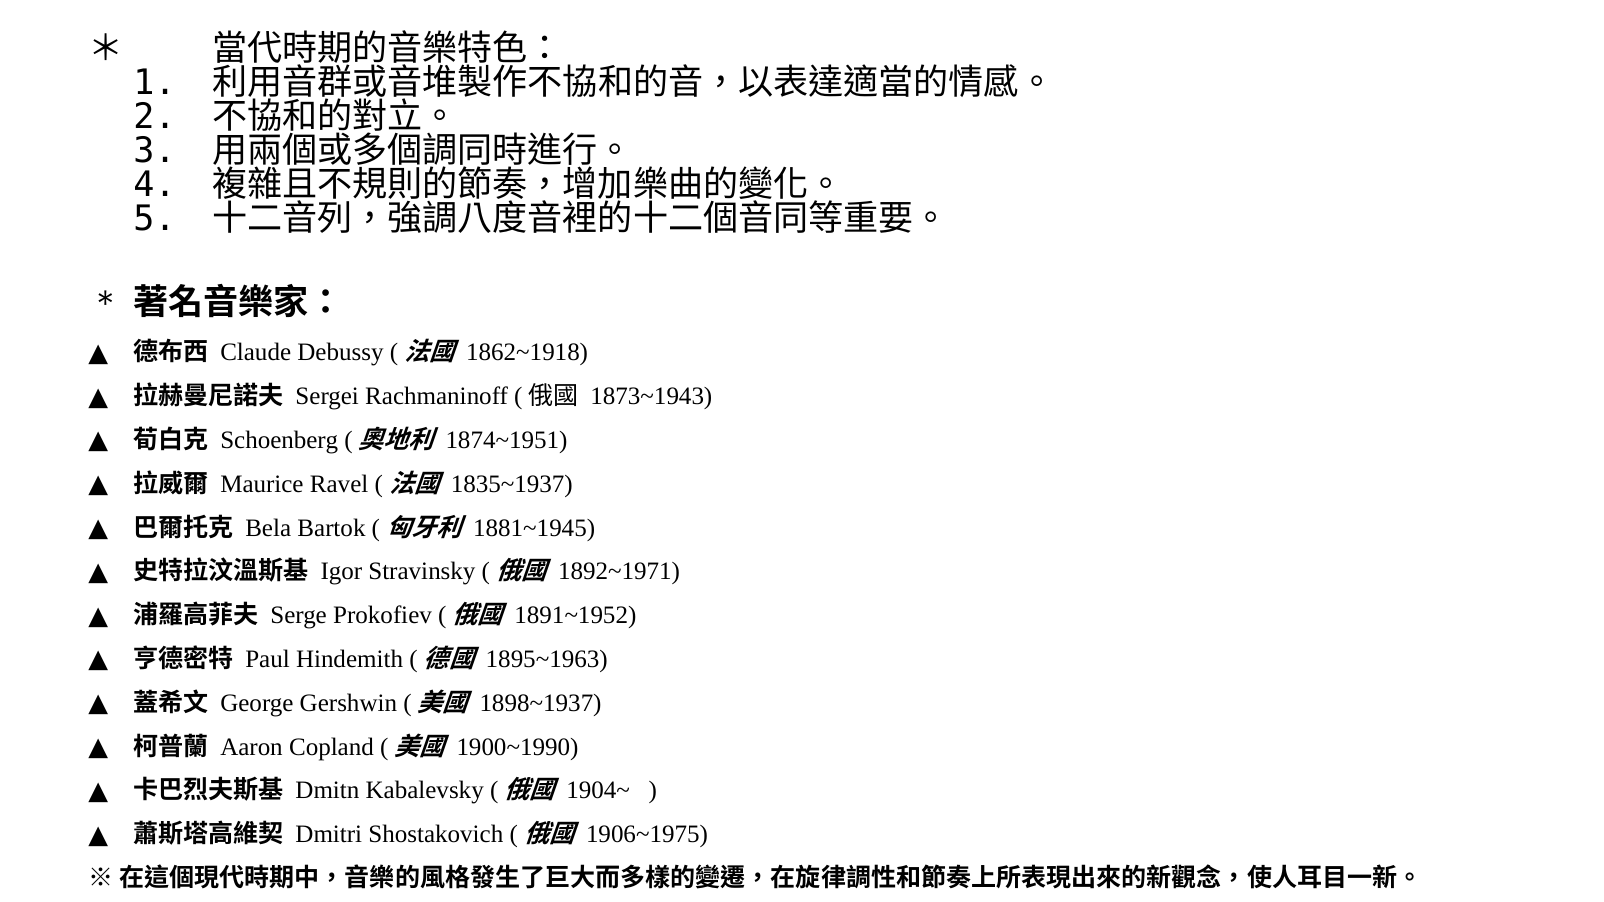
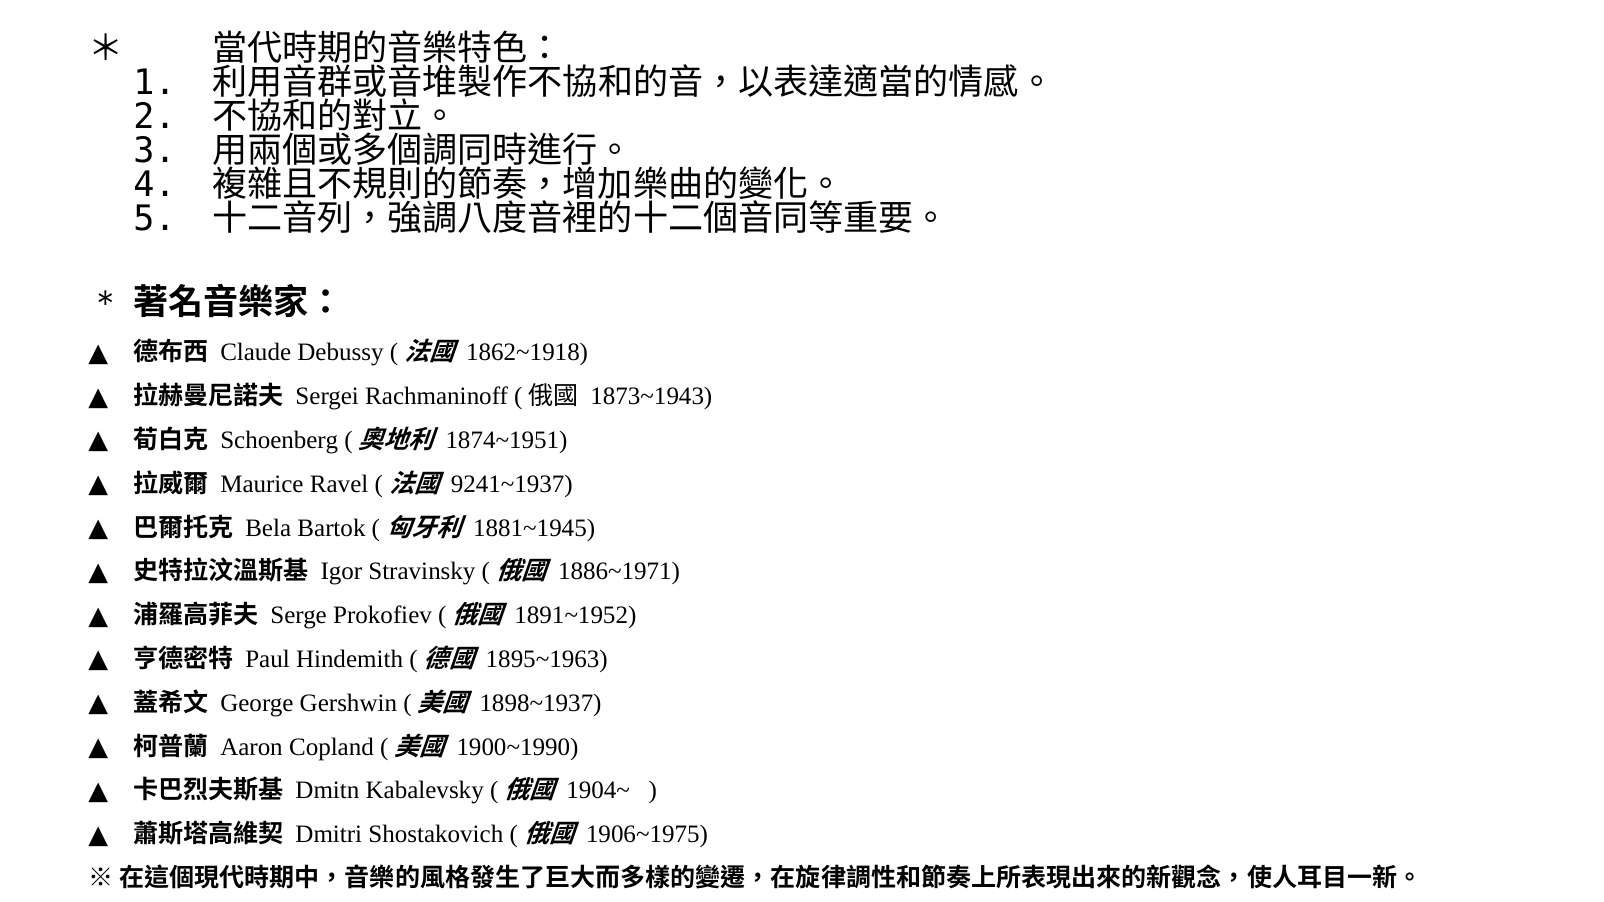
1835~1937: 1835~1937 -> 9241~1937
1892~1971: 1892~1971 -> 1886~1971
